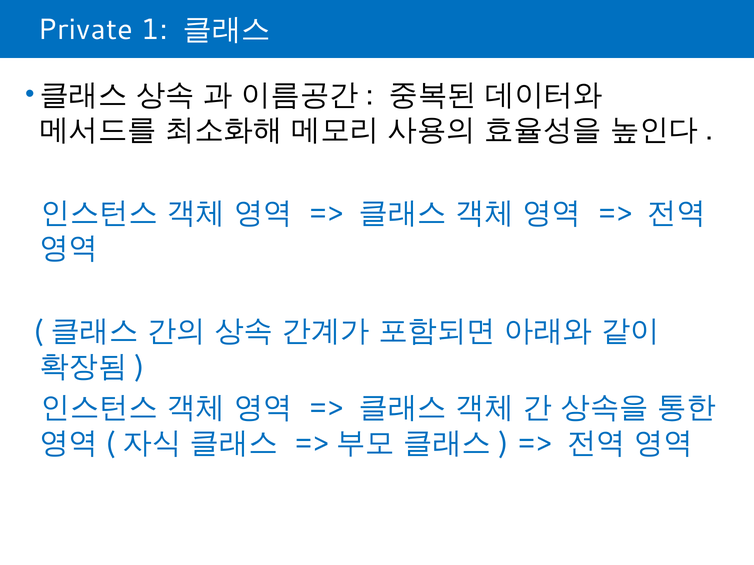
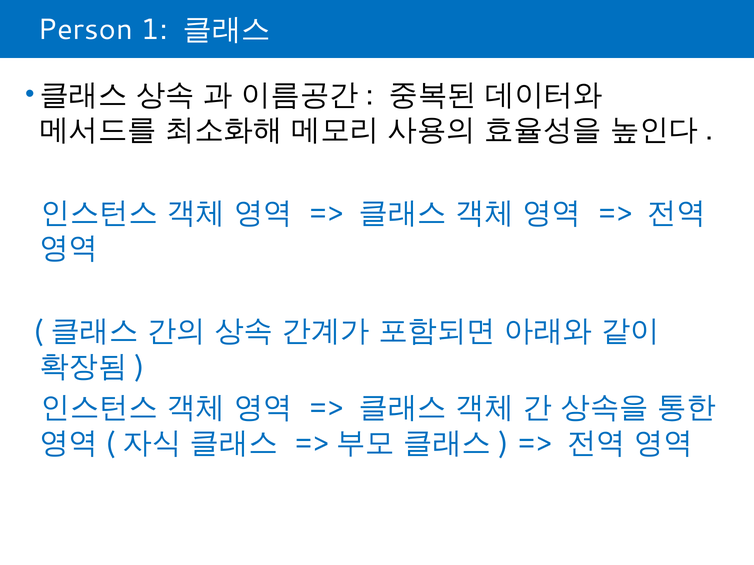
Private: Private -> Person
